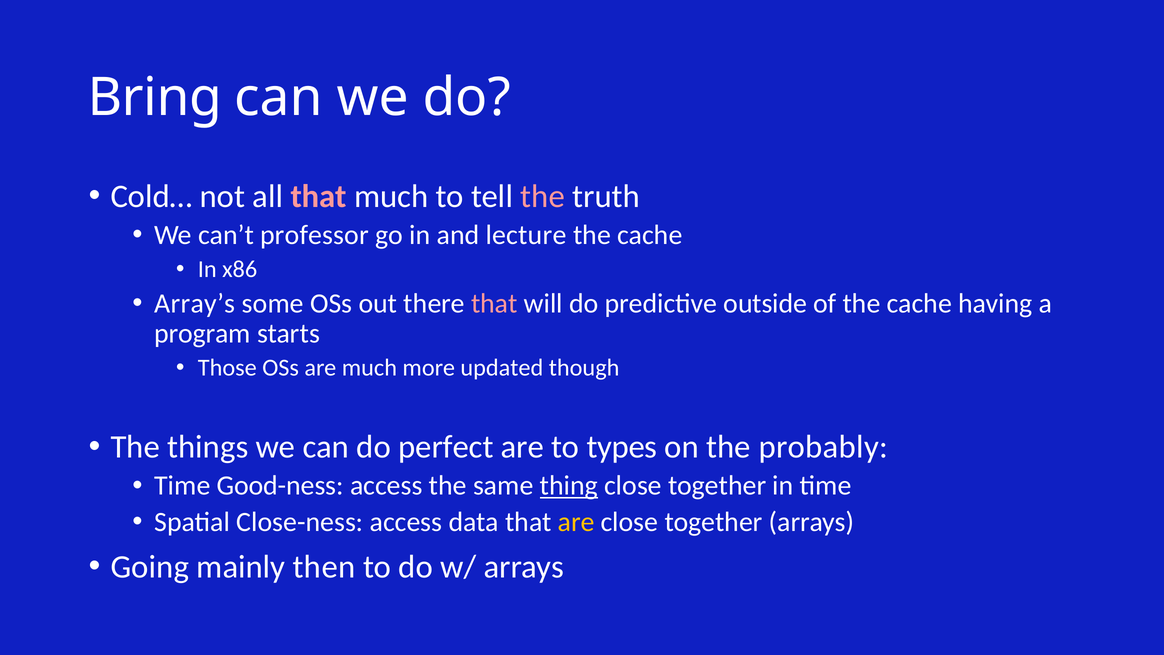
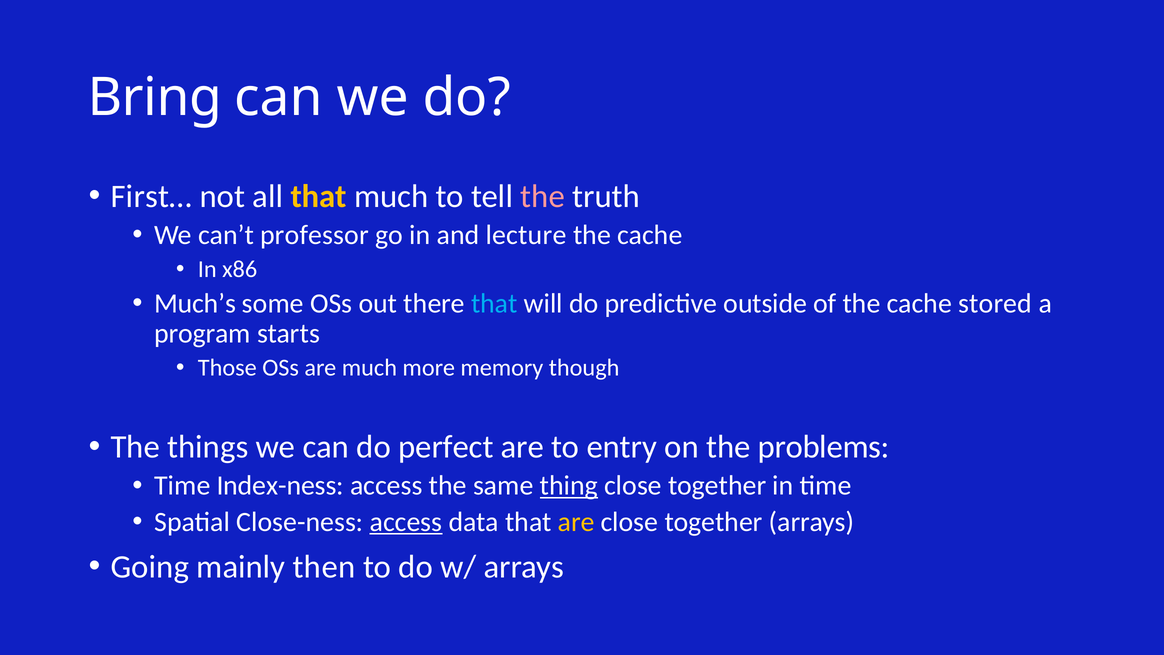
Cold…: Cold… -> First…
that at (319, 196) colour: pink -> yellow
Array’s: Array’s -> Much’s
that at (494, 303) colour: pink -> light blue
having: having -> stored
updated: updated -> memory
types: types -> entry
probably: probably -> problems
Good-ness: Good-ness -> Index-ness
access at (406, 522) underline: none -> present
